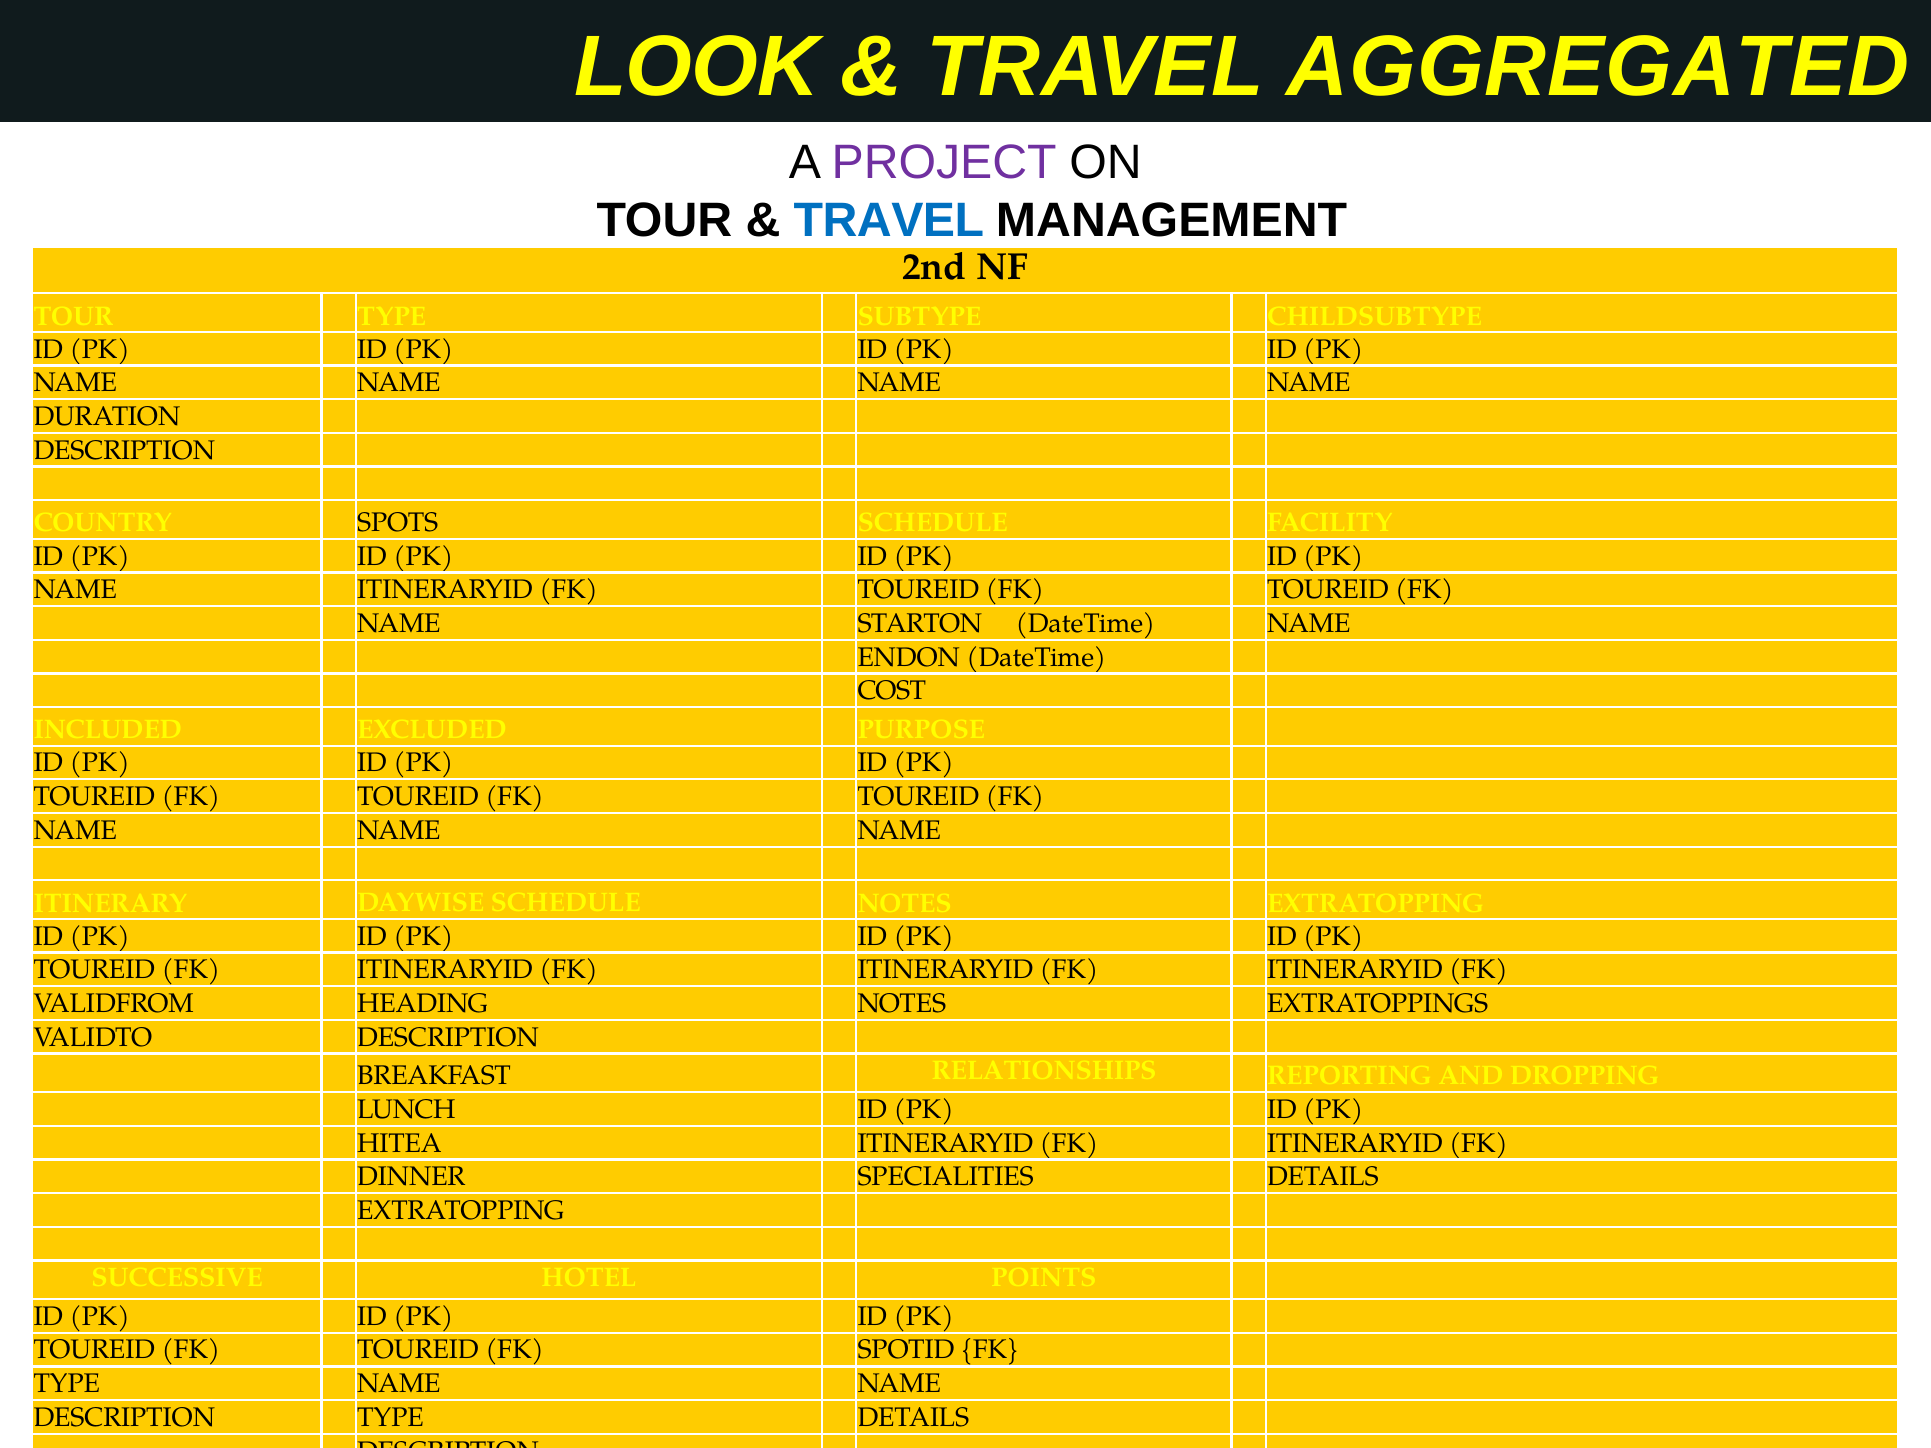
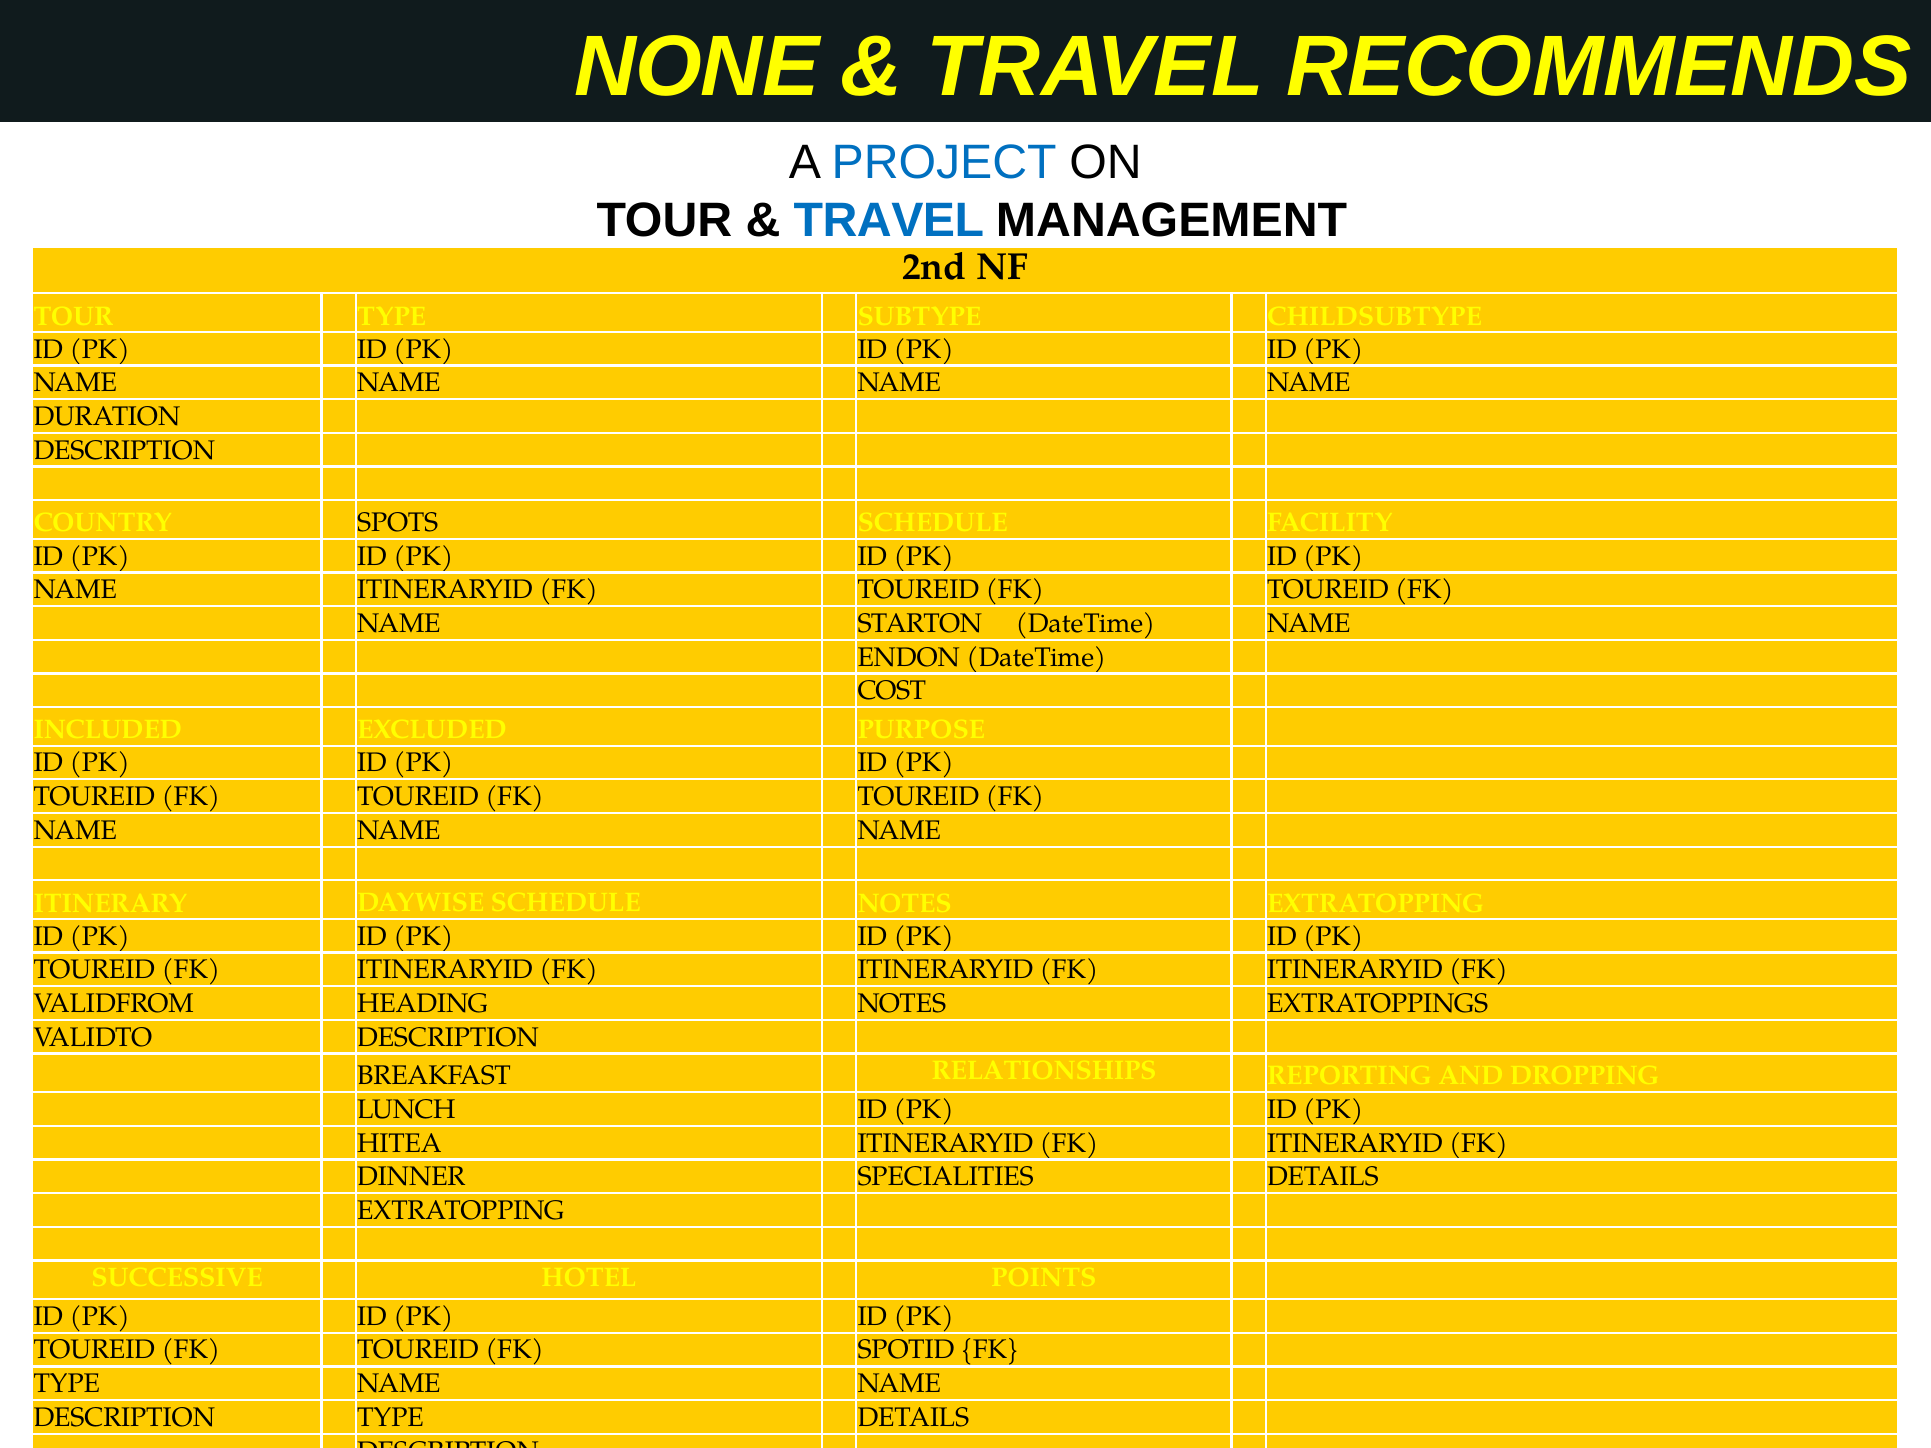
LOOK: LOOK -> NONE
AGGREGATED: AGGREGATED -> RECOMMENDS
PROJECT colour: purple -> blue
